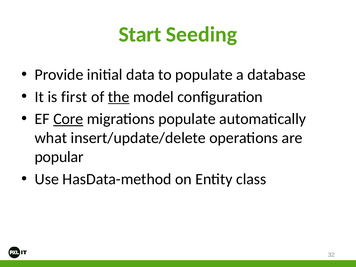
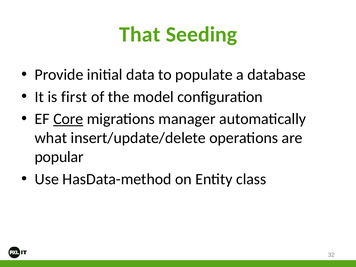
Start: Start -> That
the underline: present -> none
migrations populate: populate -> manager
